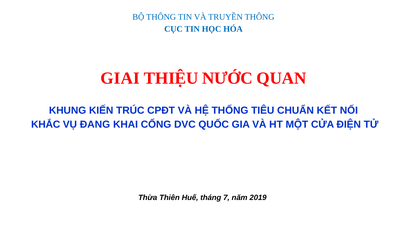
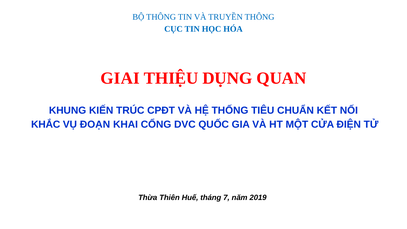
NƯỚC: NƯỚC -> DỤNG
ĐANG: ĐANG -> ĐOẠN
